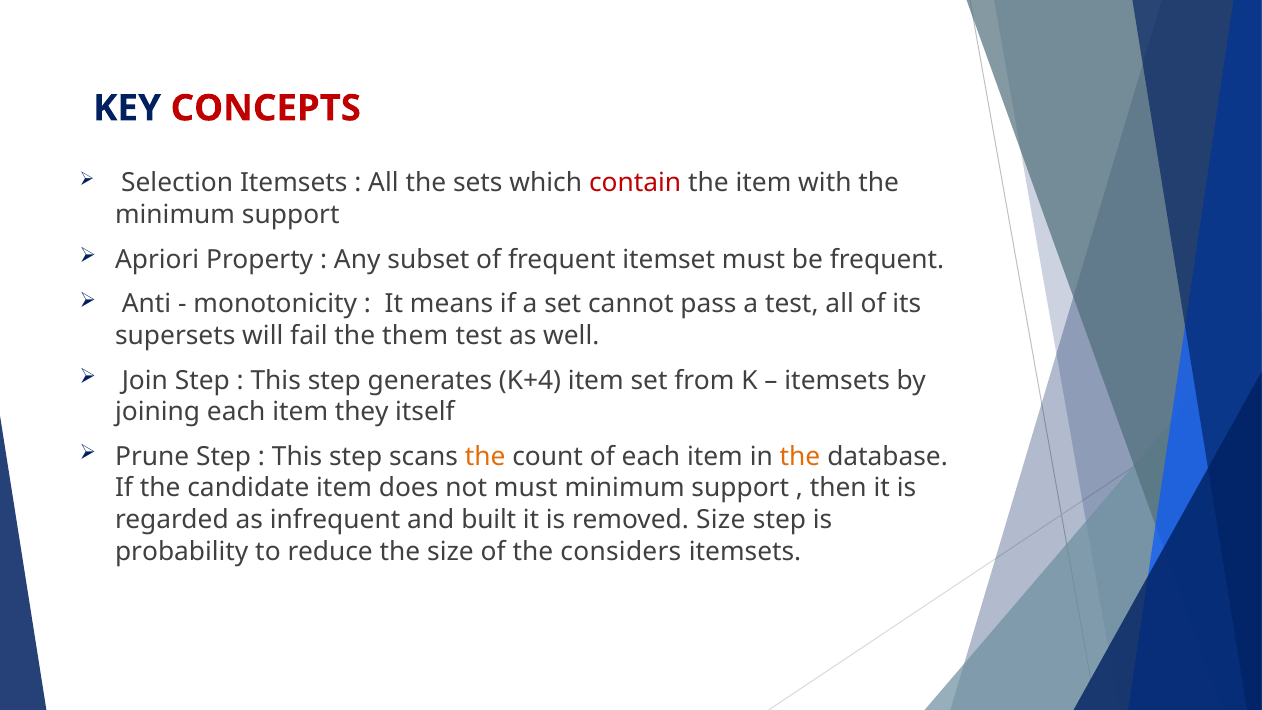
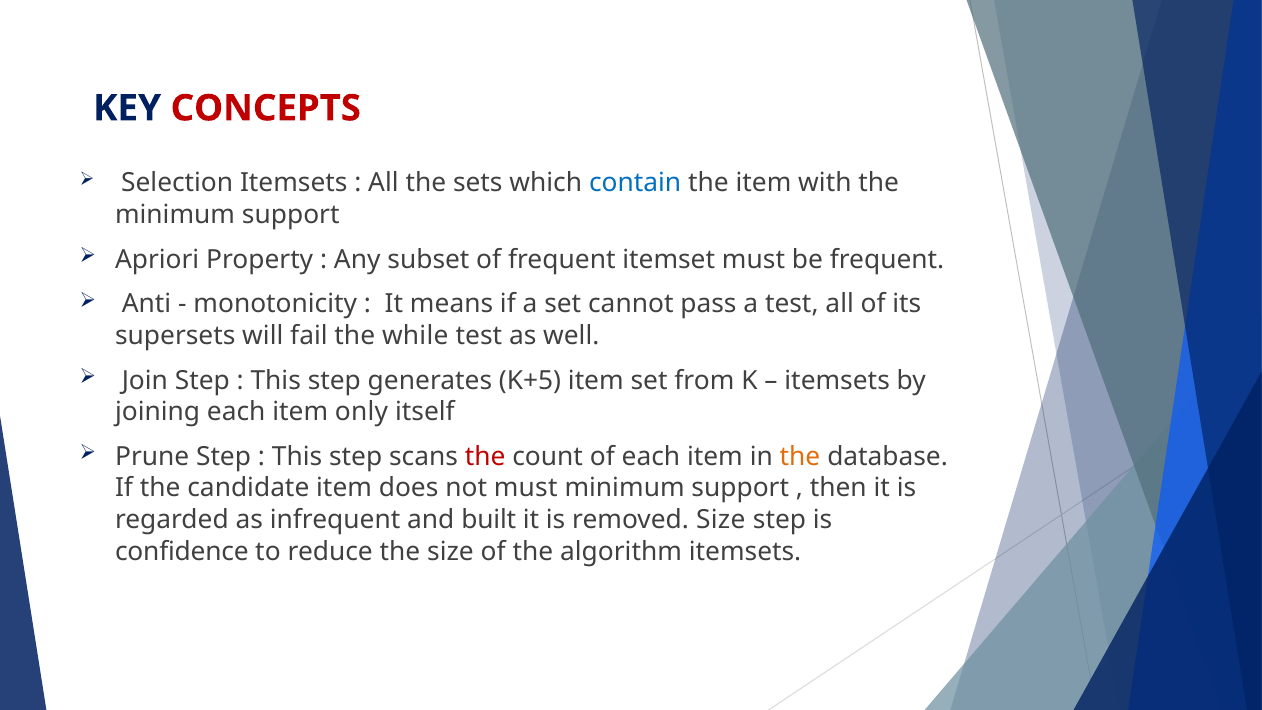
contain colour: red -> blue
them: them -> while
K+4: K+4 -> K+5
they: they -> only
the at (485, 457) colour: orange -> red
probability: probability -> confidence
considers: considers -> algorithm
